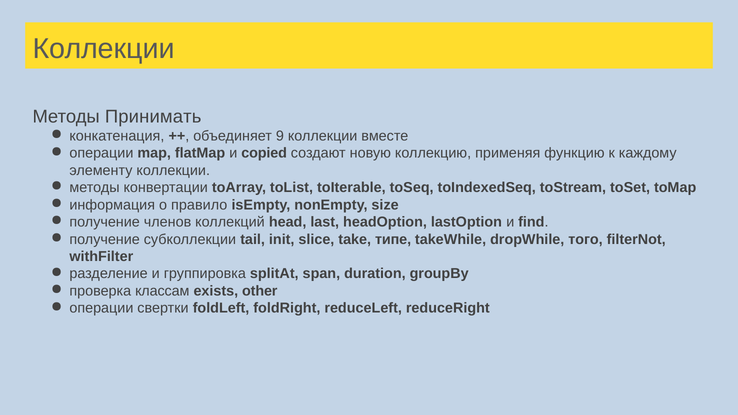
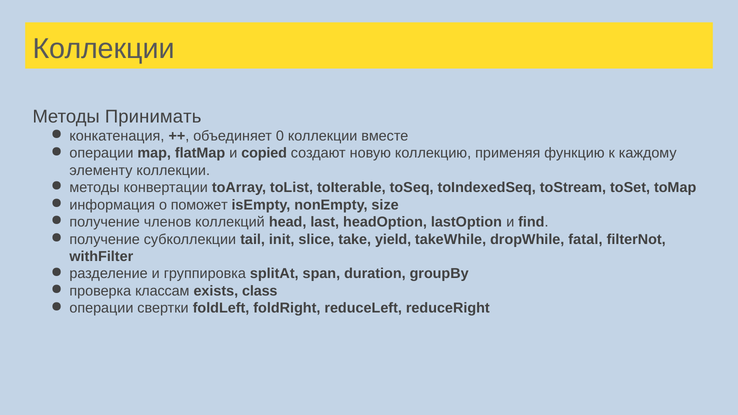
9: 9 -> 0
правило: правило -> поможет
типе: типе -> yield
того: того -> fatal
other: other -> class
